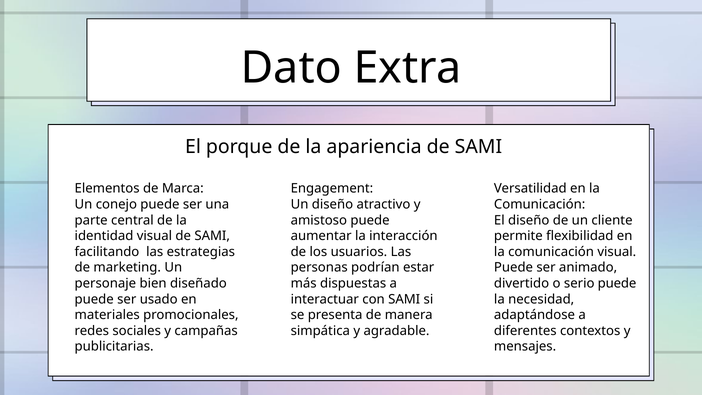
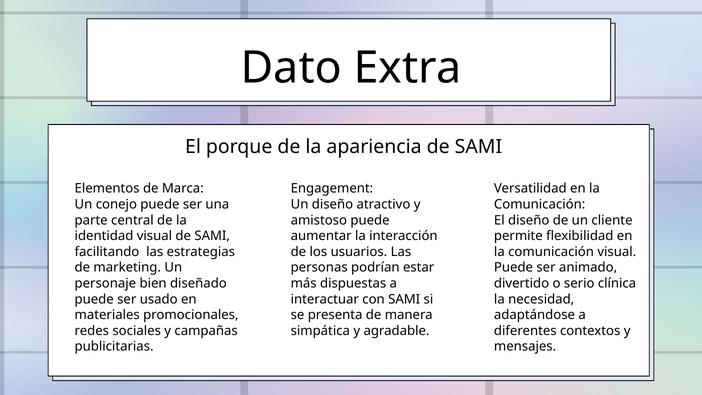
serio puede: puede -> clínica
